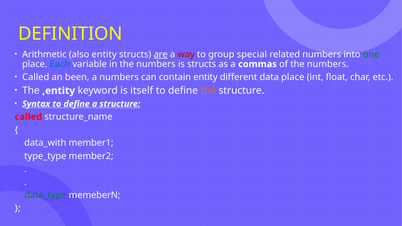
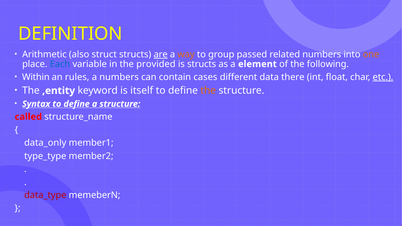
also entity: entity -> struct
way colour: red -> orange
special: special -> passed
one colour: green -> orange
in the numbers: numbers -> provided
commas: commas -> element
of the numbers: numbers -> following
Called at (36, 77): Called -> Within
been: been -> rules
contain entity: entity -> cases
data place: place -> there
etc underline: none -> present
data_with: data_with -> data_only
data_type colour: green -> red
